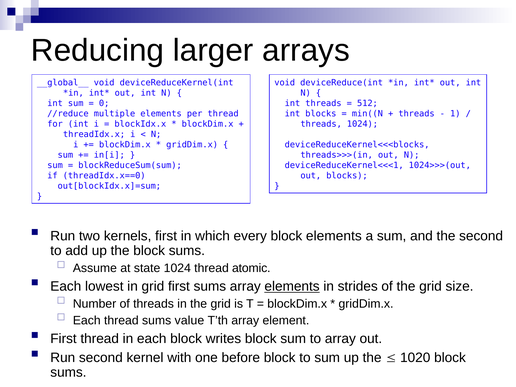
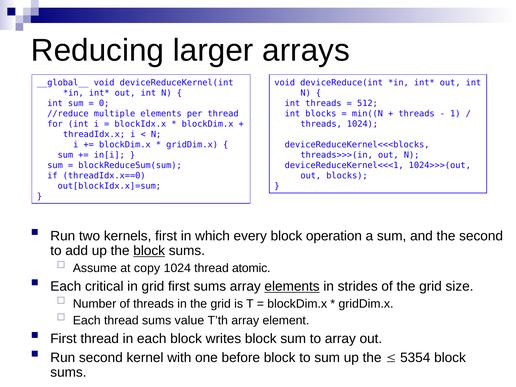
block elements: elements -> operation
block at (149, 251) underline: none -> present
state: state -> copy
lowest: lowest -> critical
1020: 1020 -> 5354
